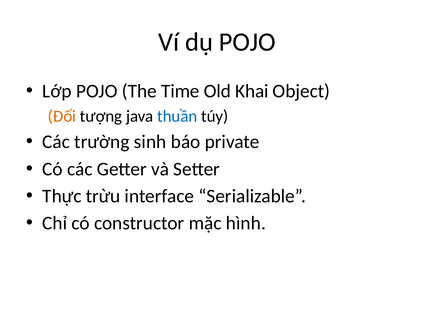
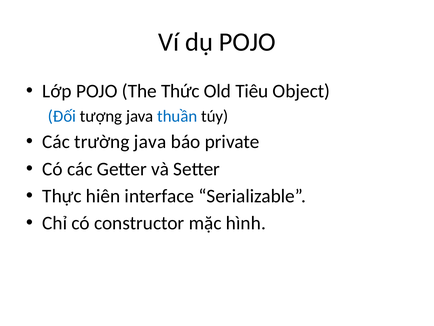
Time: Time -> Thức
Khai: Khai -> Tiêu
Đối colour: orange -> blue
trường sinh: sinh -> java
trừu: trừu -> hiên
